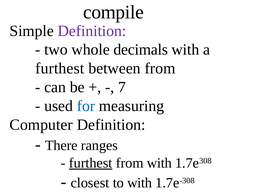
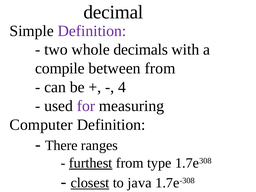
compile: compile -> decimal
furthest at (60, 68): furthest -> compile
7: 7 -> 4
for colour: blue -> purple
from with: with -> type
closest underline: none -> present
to with: with -> java
